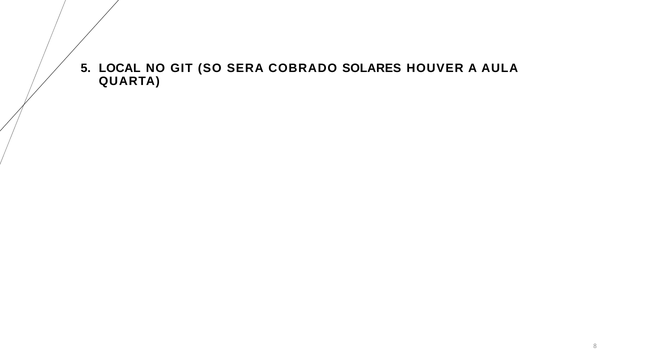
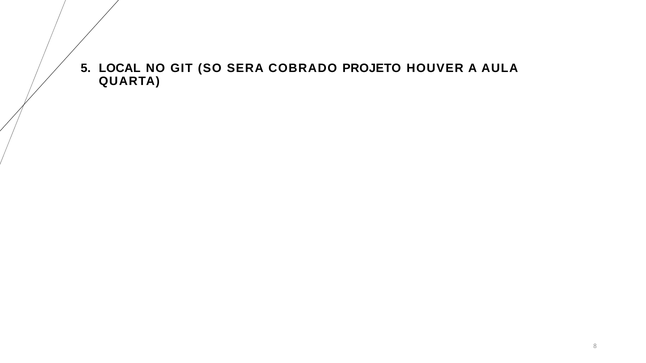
SOLARES: SOLARES -> PROJETO
